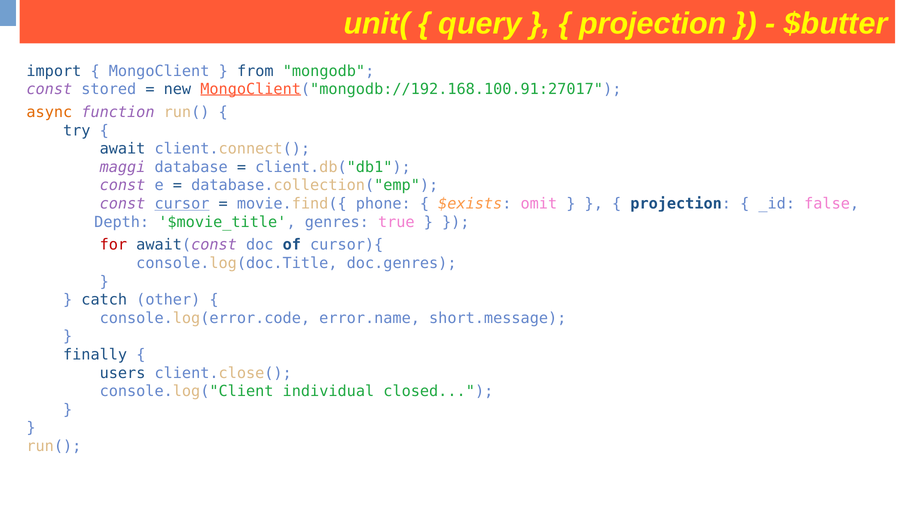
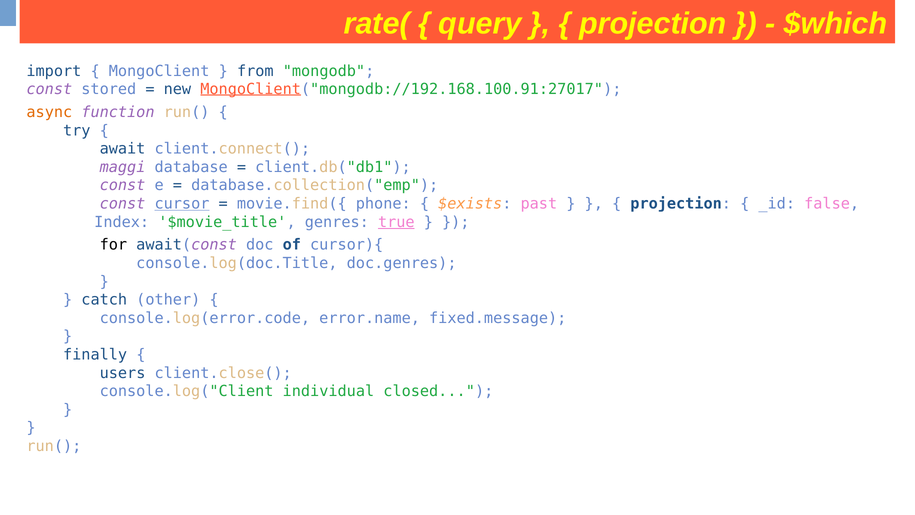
unit(: unit( -> rate(
$butter: $butter -> $which
omit: omit -> past
Depth: Depth -> Index
true underline: none -> present
for colour: red -> black
short.message: short.message -> fixed.message
